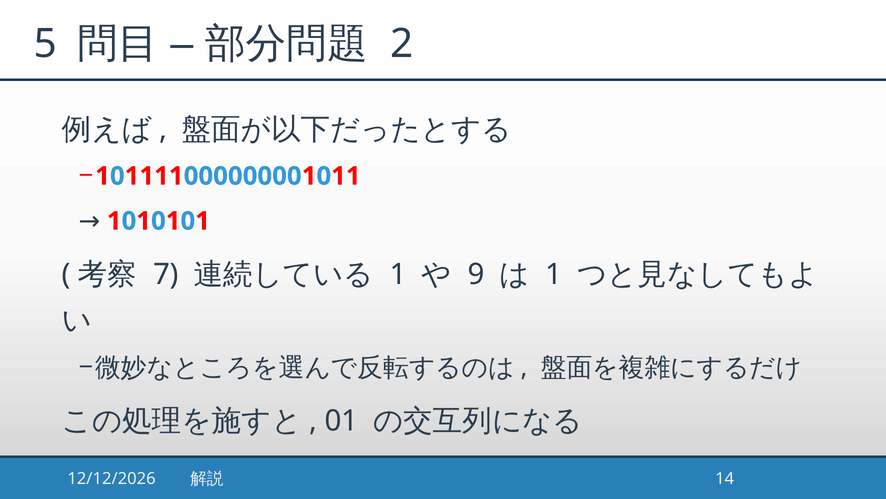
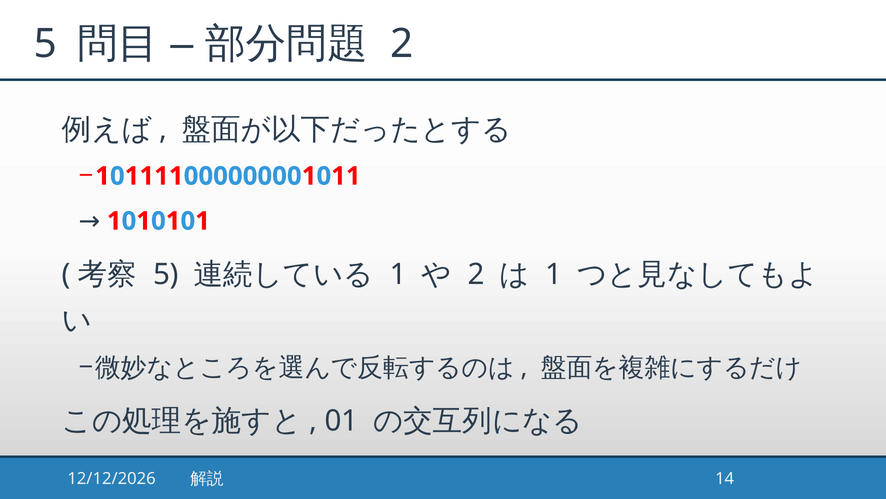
7 at (166, 274): 7 -> 5
9 at (476, 274): 9 -> 2
